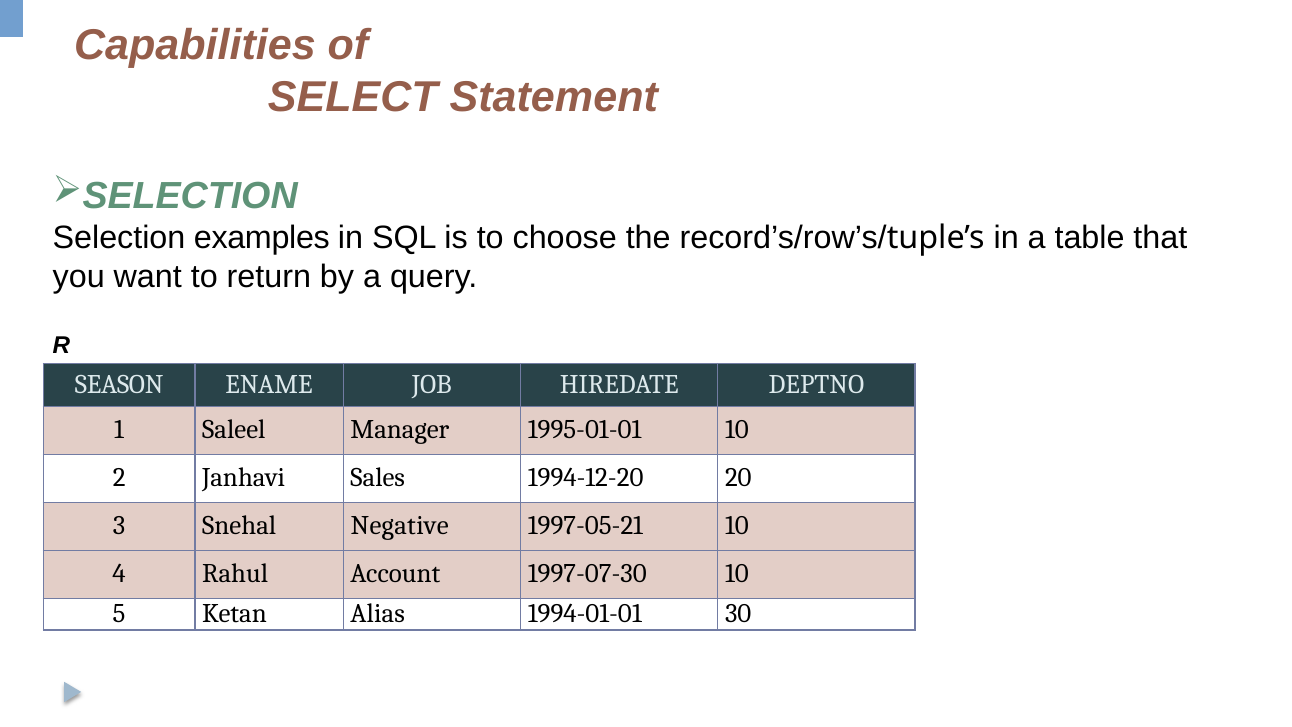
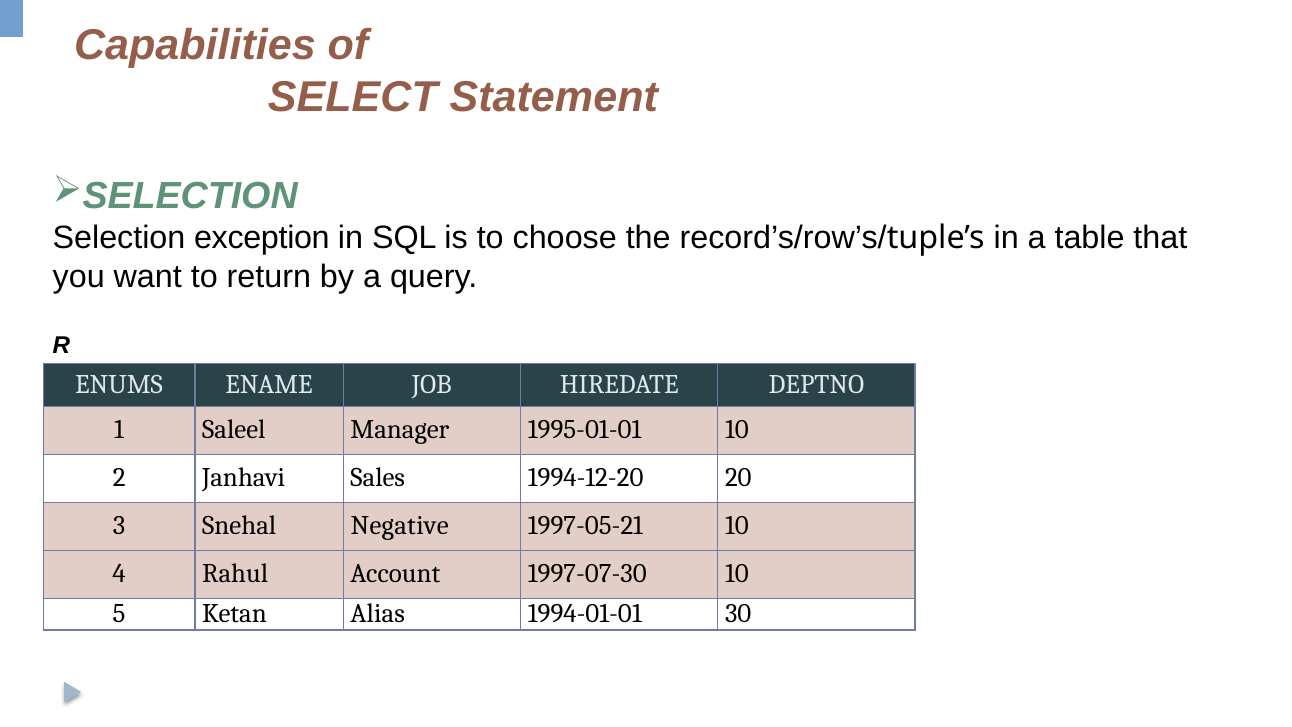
examples: examples -> exception
SEASON: SEASON -> ENUMS
